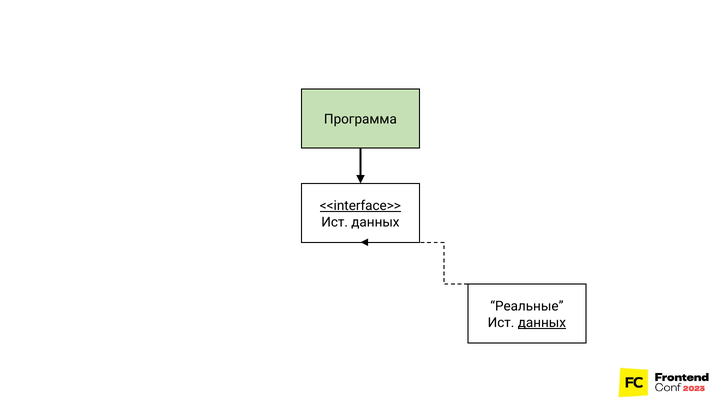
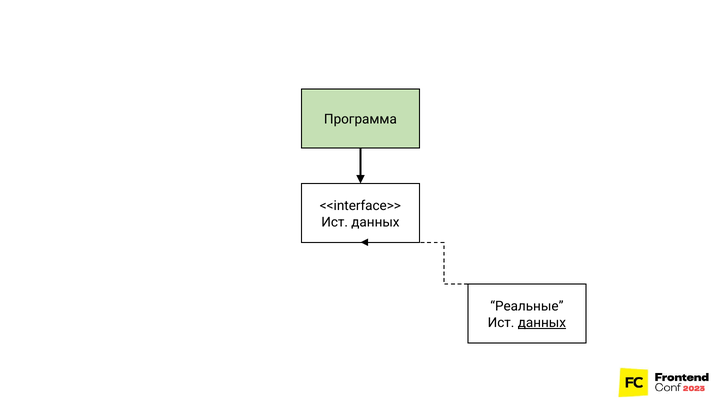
<<interface>> underline: present -> none
